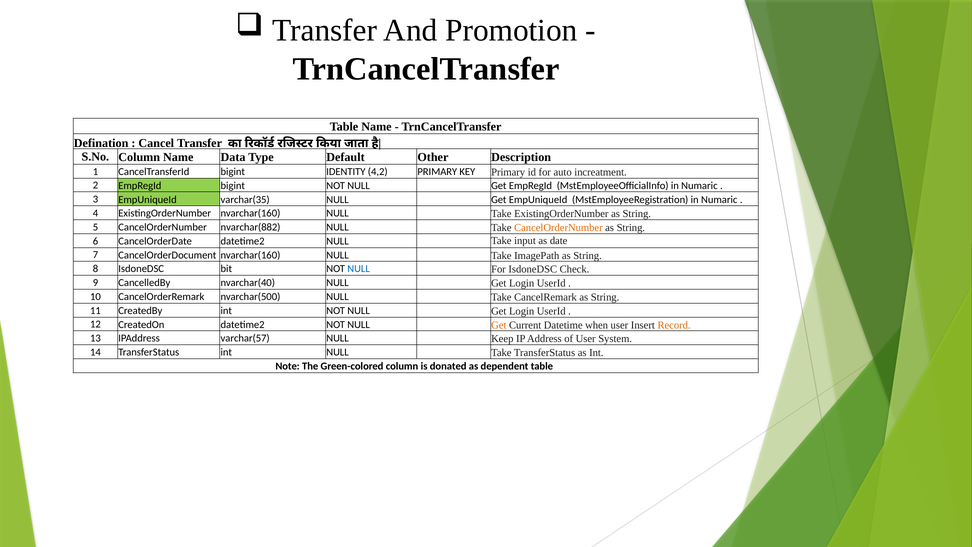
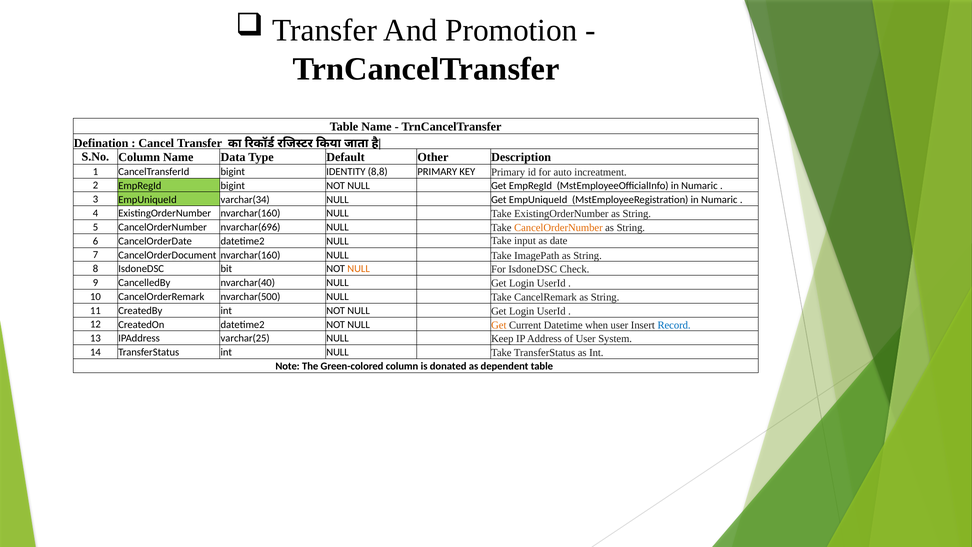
4,2: 4,2 -> 8,8
varchar(35: varchar(35 -> varchar(34
nvarchar(882: nvarchar(882 -> nvarchar(696
NULL at (359, 269) colour: blue -> orange
Record colour: orange -> blue
varchar(57: varchar(57 -> varchar(25
